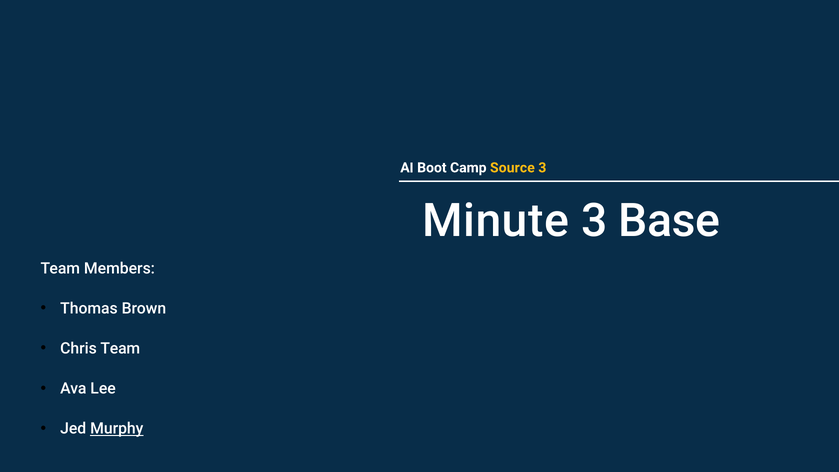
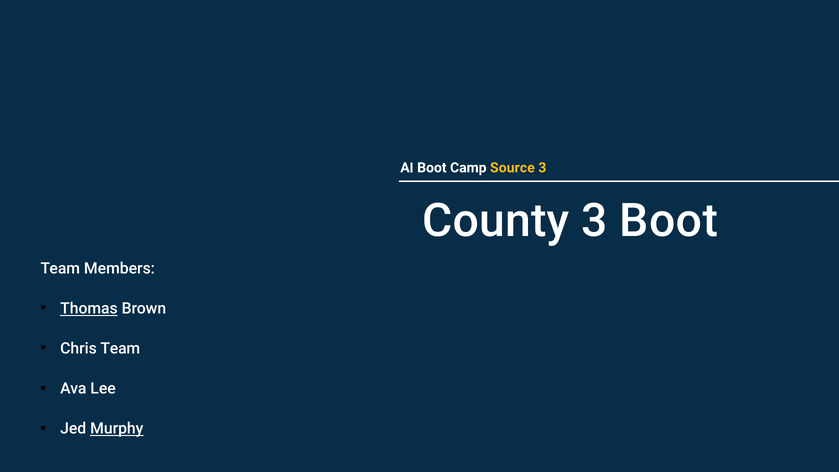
Minute: Minute -> County
3 Base: Base -> Boot
Thomas underline: none -> present
